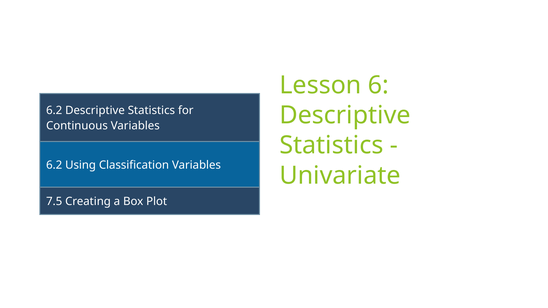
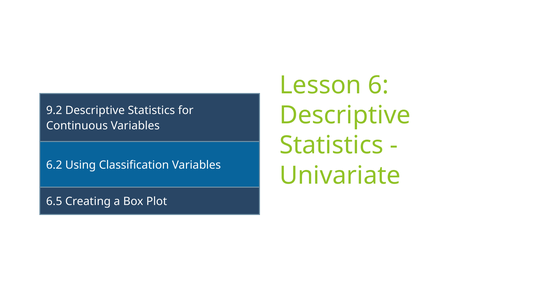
6.2 at (54, 110): 6.2 -> 9.2
7.5: 7.5 -> 6.5
